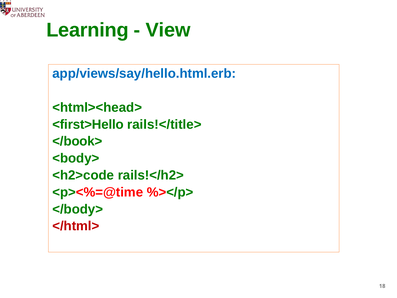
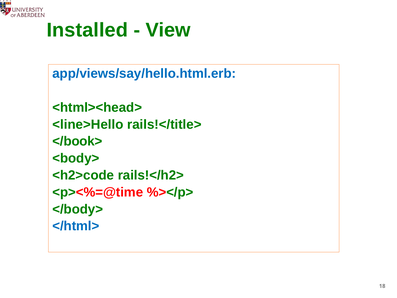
Learning: Learning -> Installed
<first>Hello: <first>Hello -> <line>Hello
</html> colour: red -> blue
